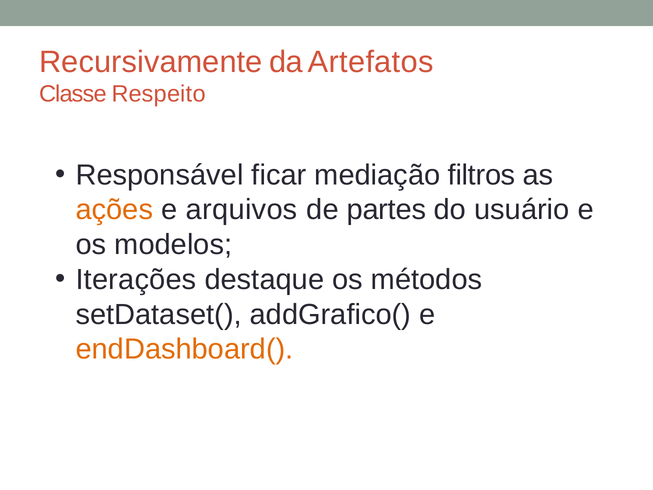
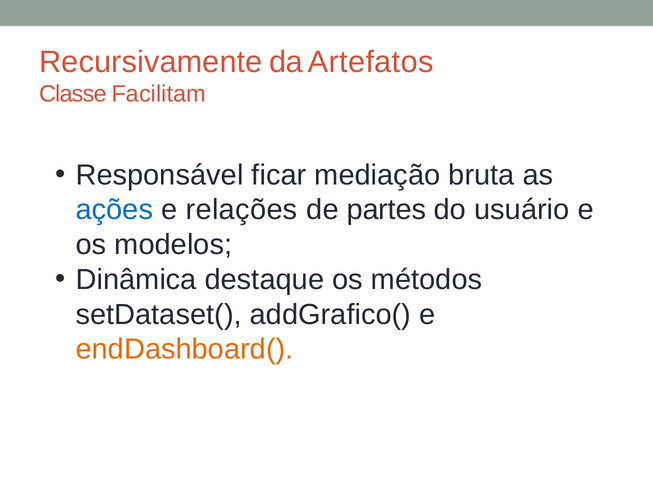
Respeito: Respeito -> Facilitam
filtros: filtros -> bruta
ações colour: orange -> blue
arquivos: arquivos -> relações
Iterações: Iterações -> Dinâmica
